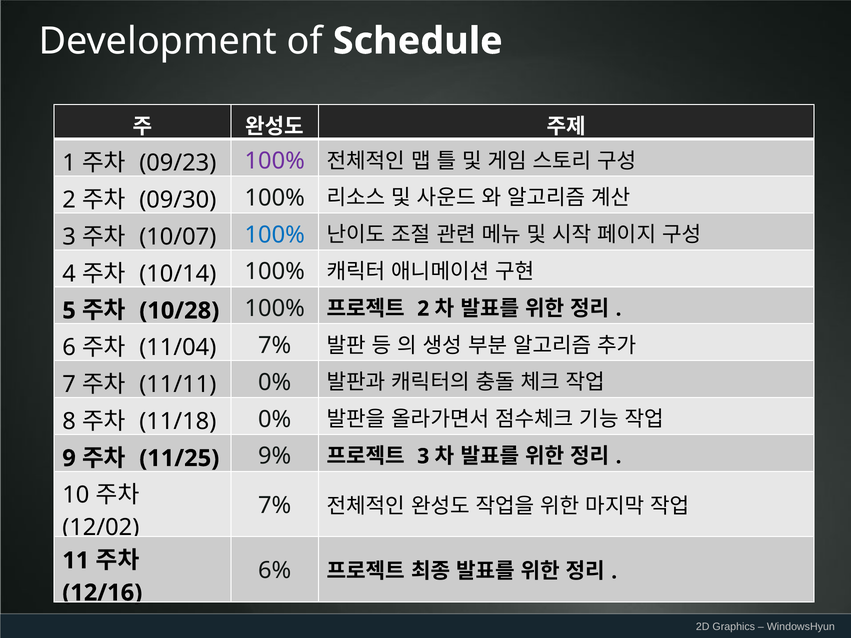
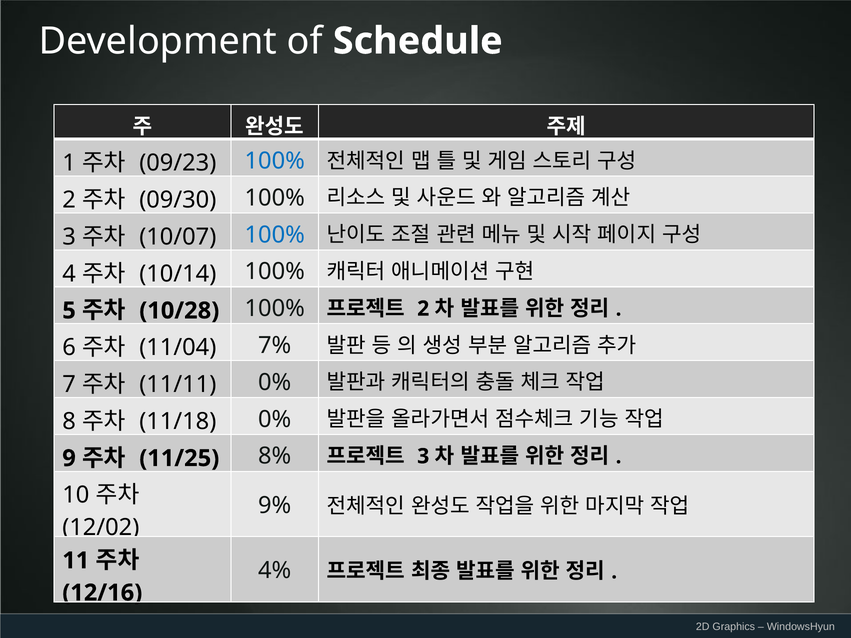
100% at (275, 161) colour: purple -> blue
9%: 9% -> 8%
7% at (275, 506): 7% -> 9%
6%: 6% -> 4%
